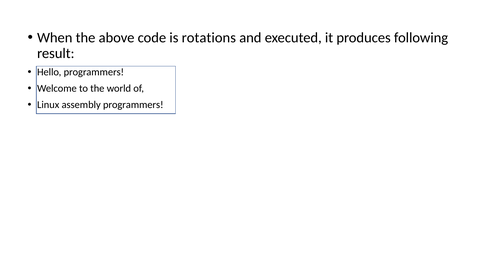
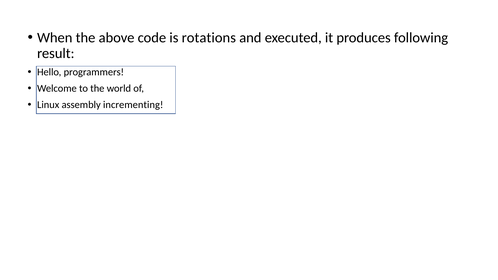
assembly programmers: programmers -> incrementing
